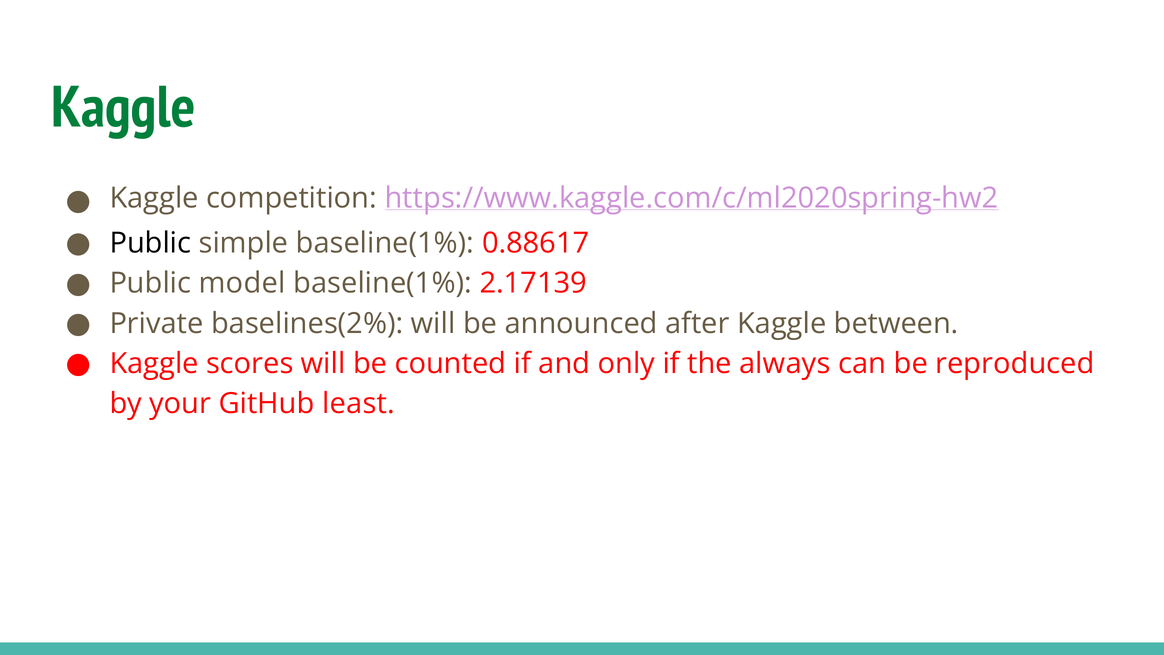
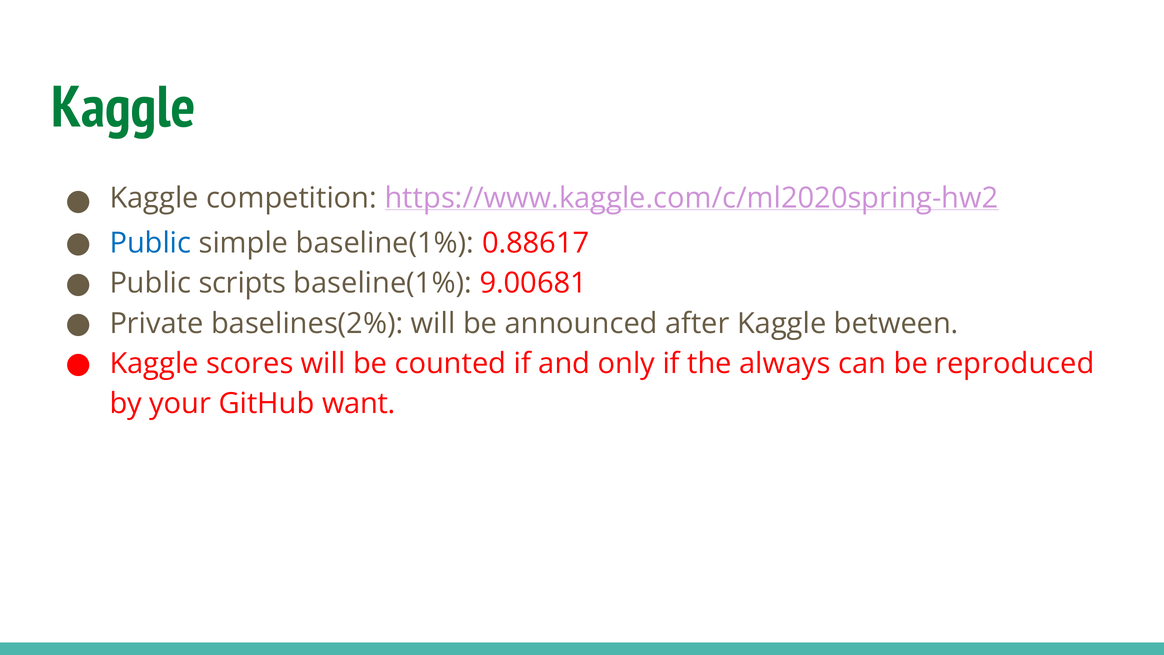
Public at (150, 243) colour: black -> blue
model: model -> scripts
2.17139: 2.17139 -> 9.00681
least: least -> want
